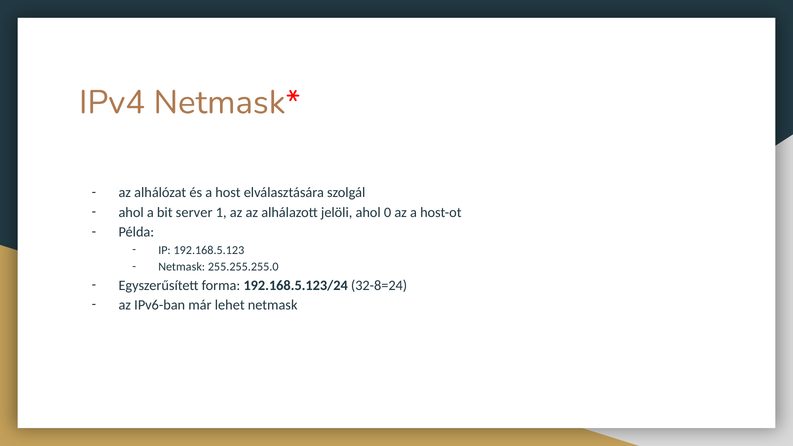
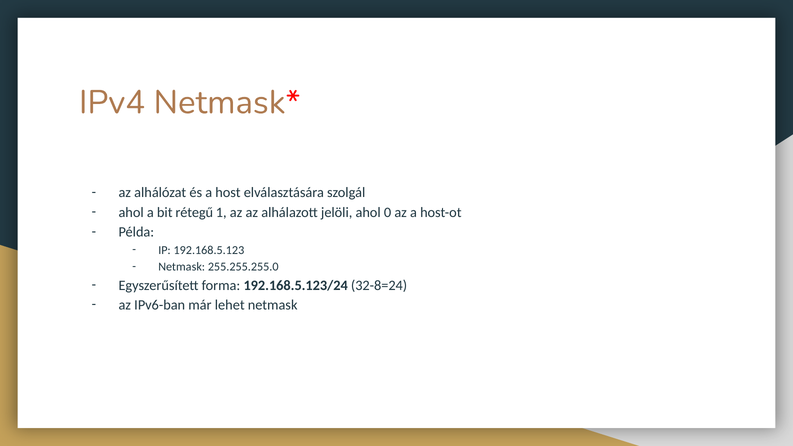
server: server -> rétegű
